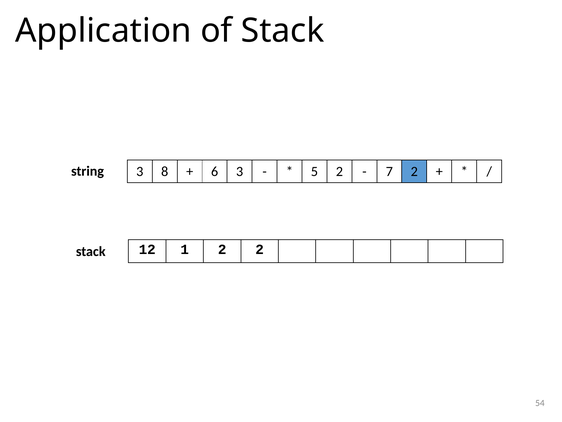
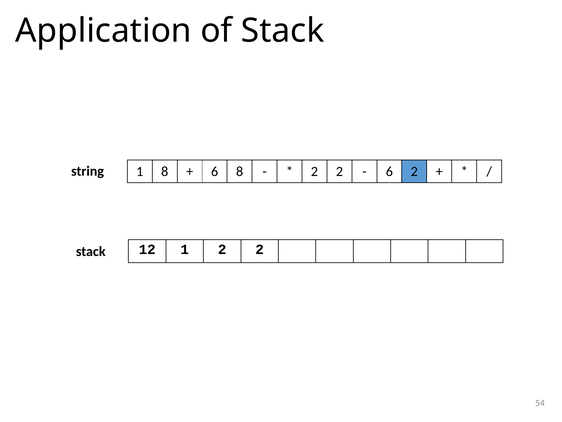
string 3: 3 -> 1
6 3: 3 -> 8
5 at (314, 171): 5 -> 2
7 at (389, 171): 7 -> 6
